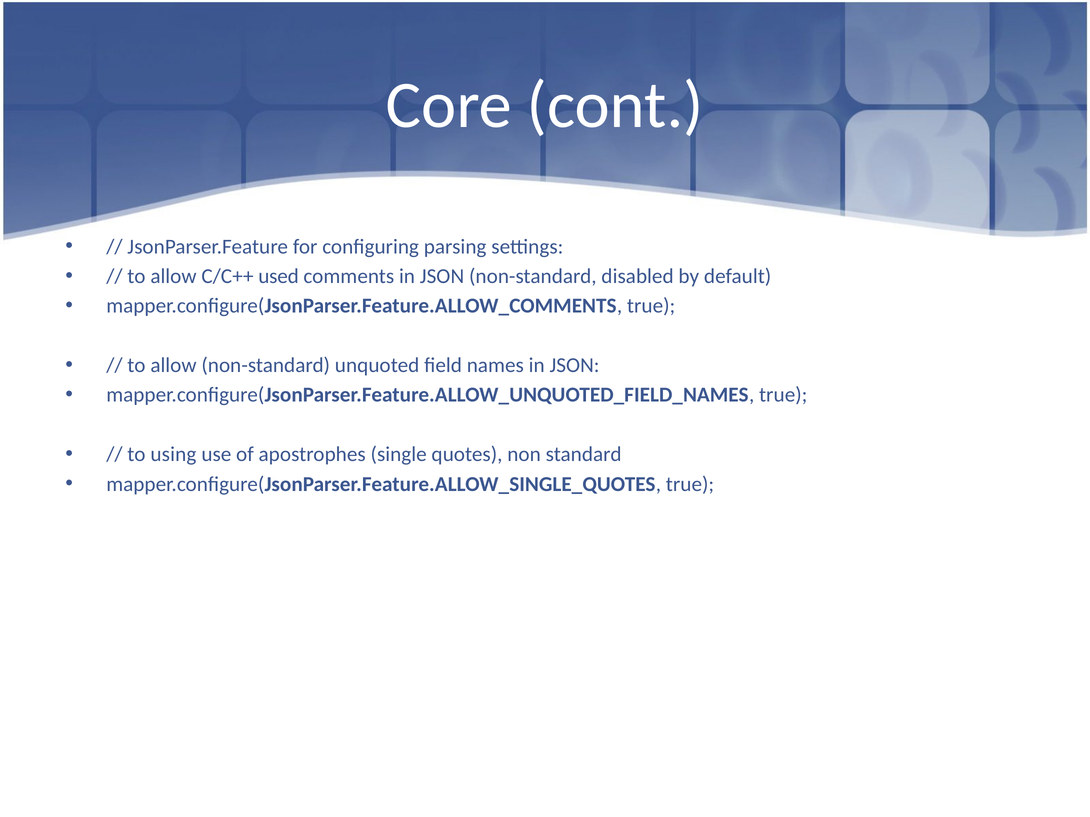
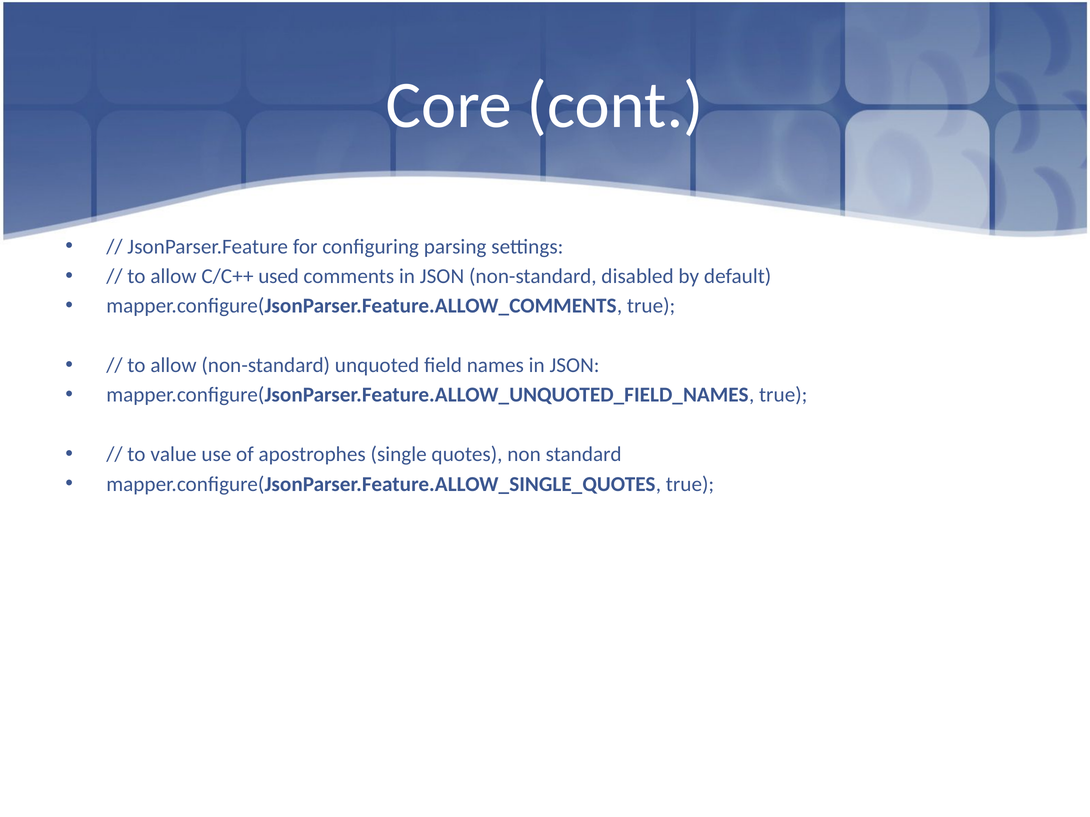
using: using -> value
